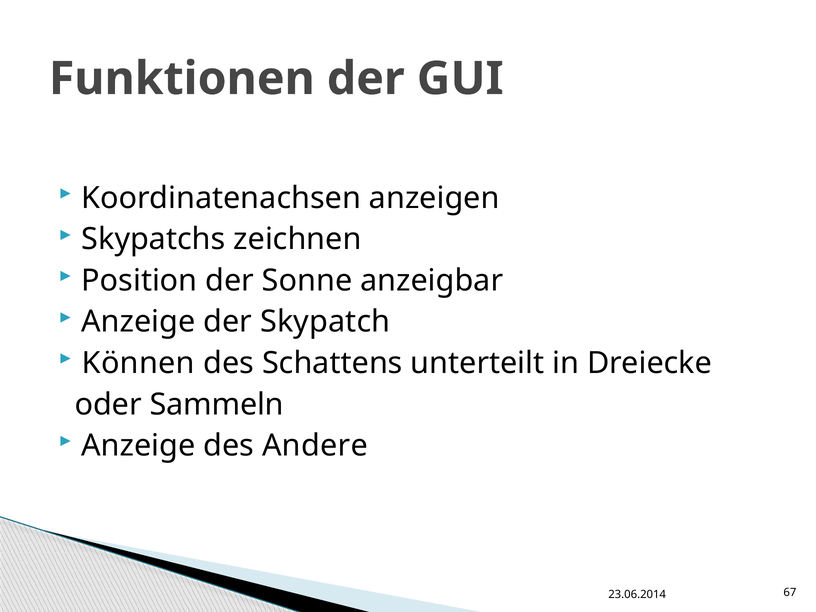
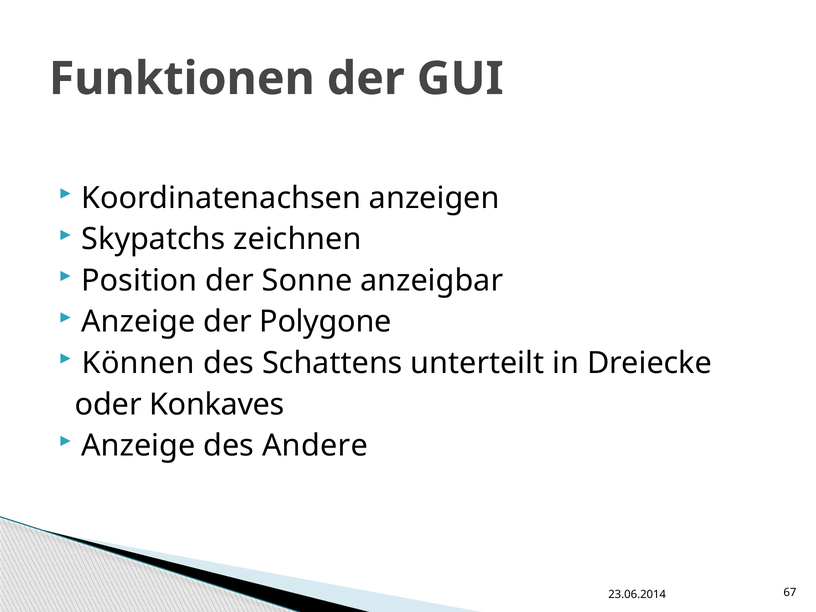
Skypatch: Skypatch -> Polygone
Sammeln: Sammeln -> Konkaves
